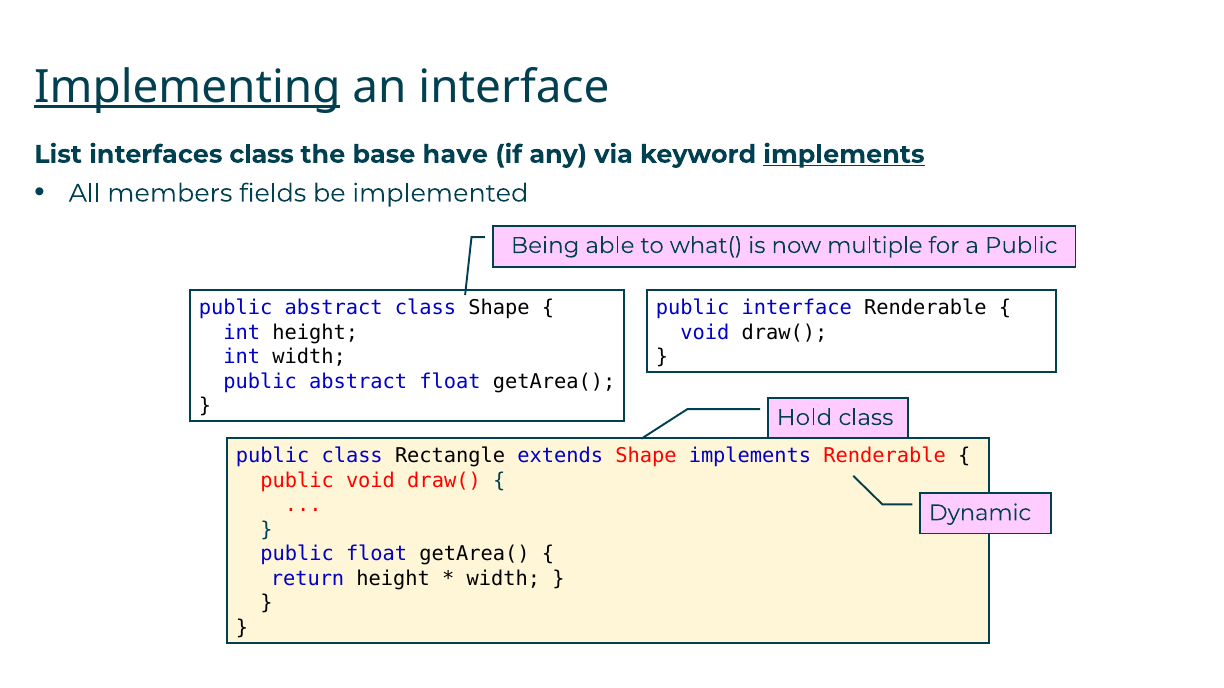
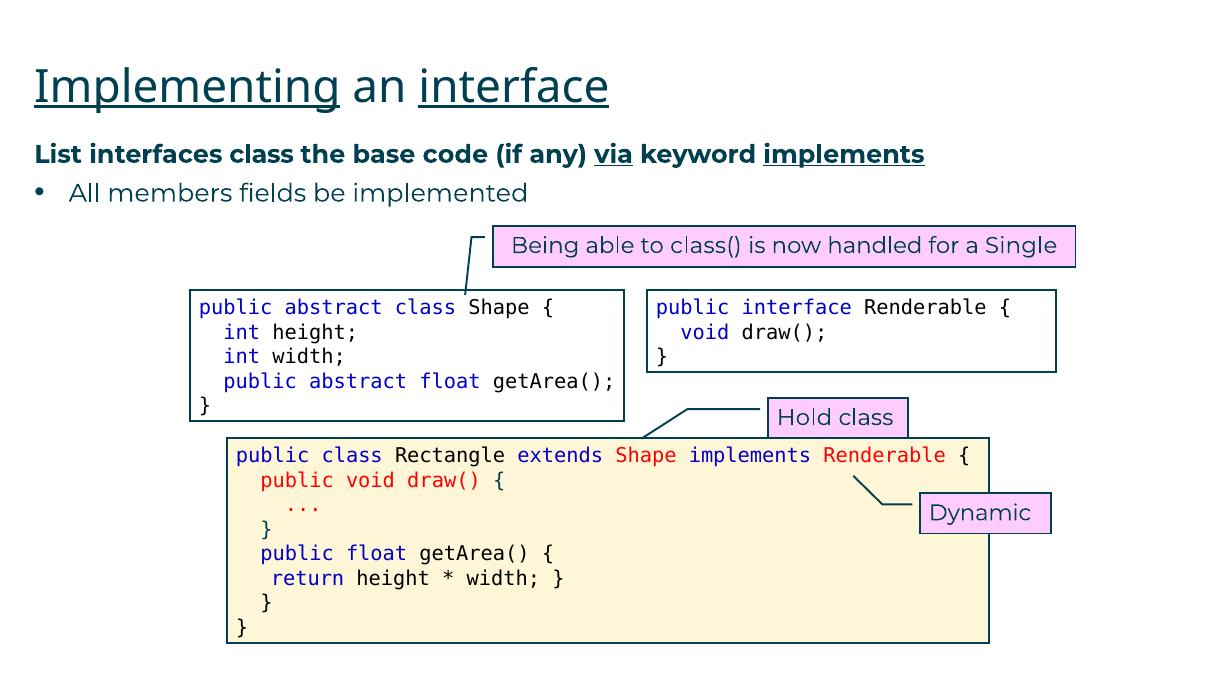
interface at (514, 87) underline: none -> present
have: have -> code
via underline: none -> present
what(: what( -> class(
multiple: multiple -> handled
a Public: Public -> Single
